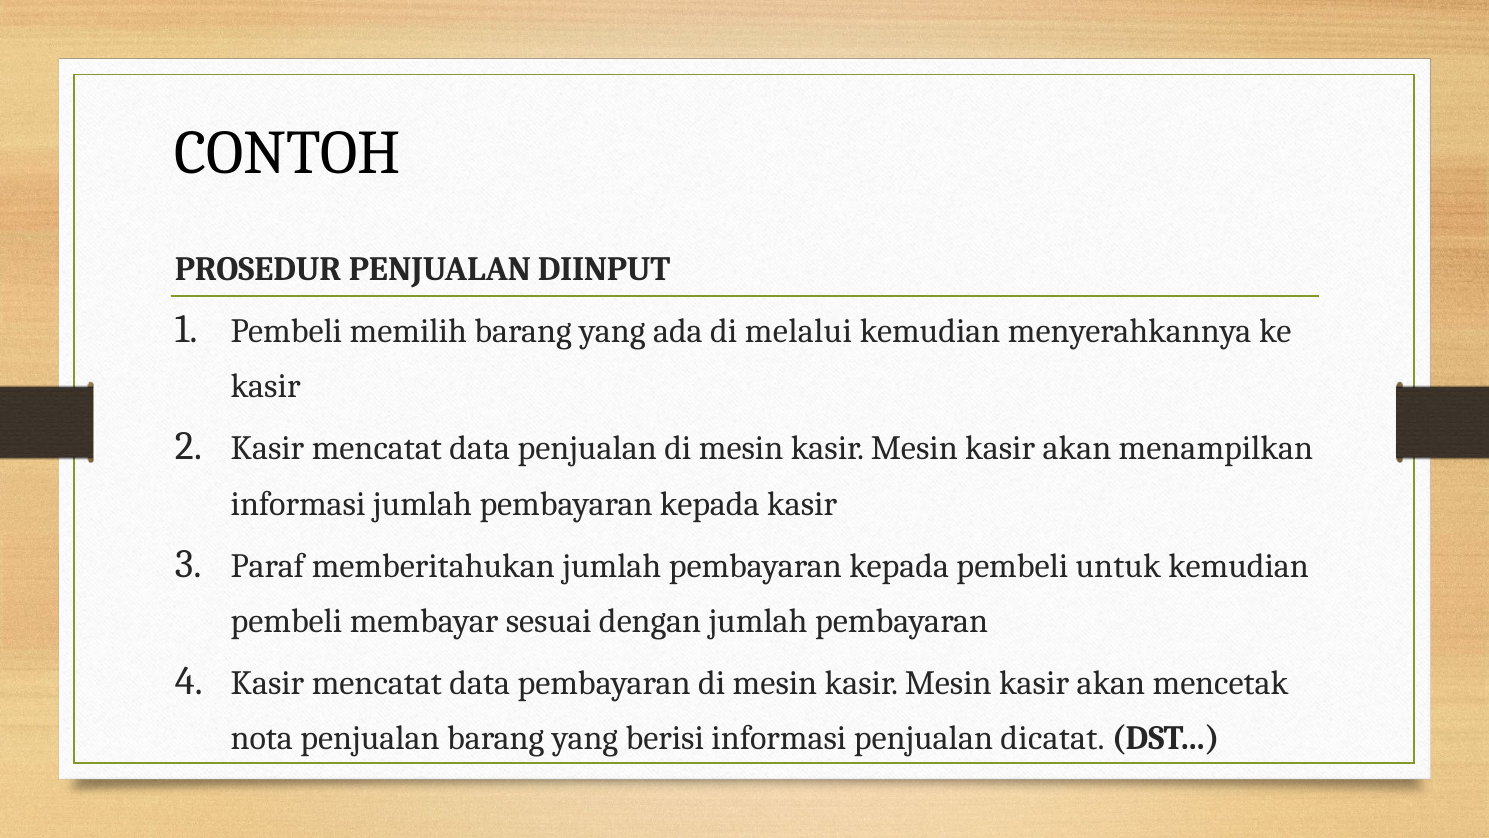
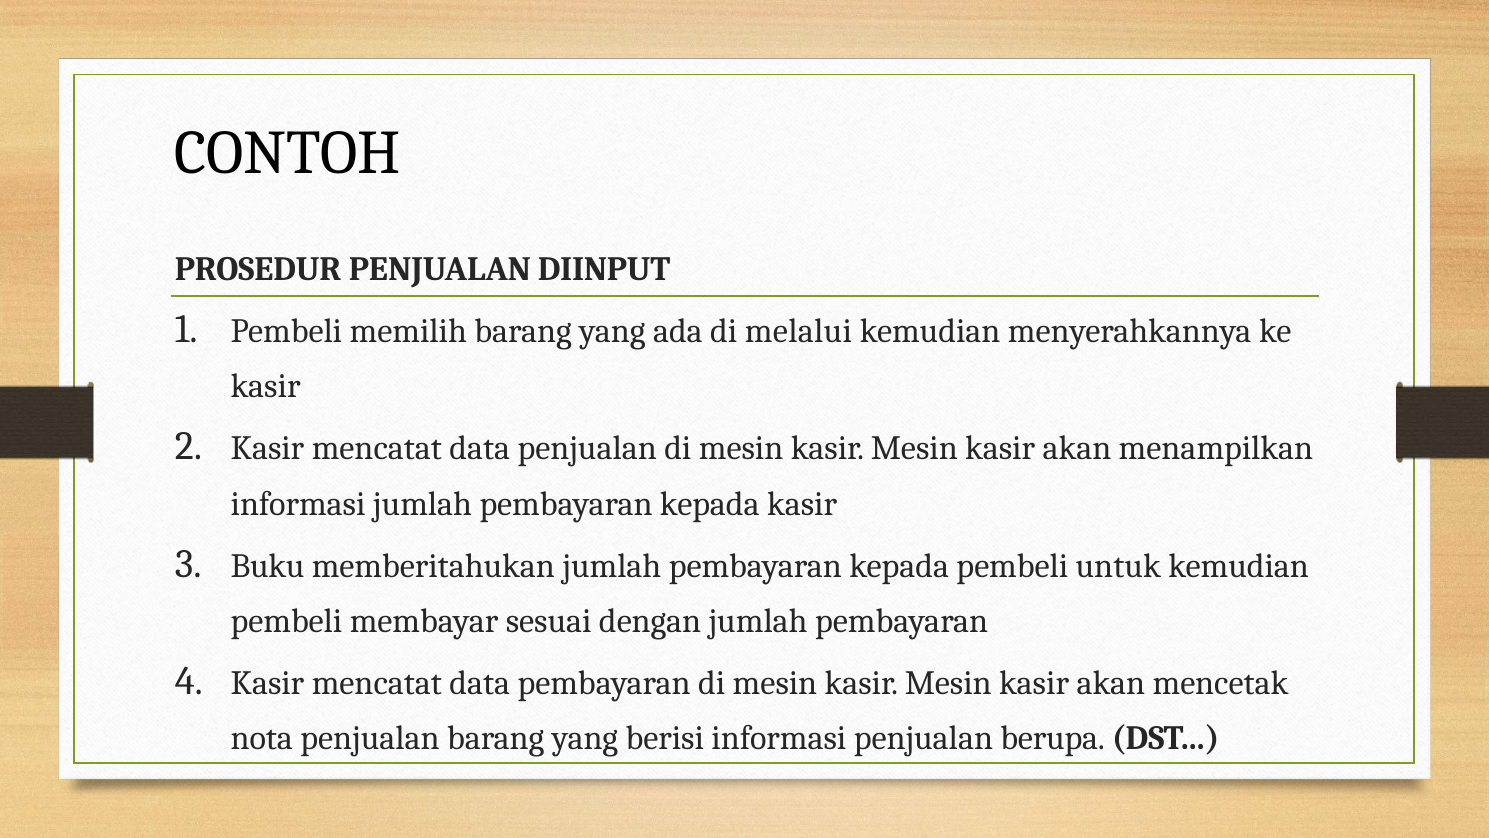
Paraf: Paraf -> Buku
dicatat: dicatat -> berupa
